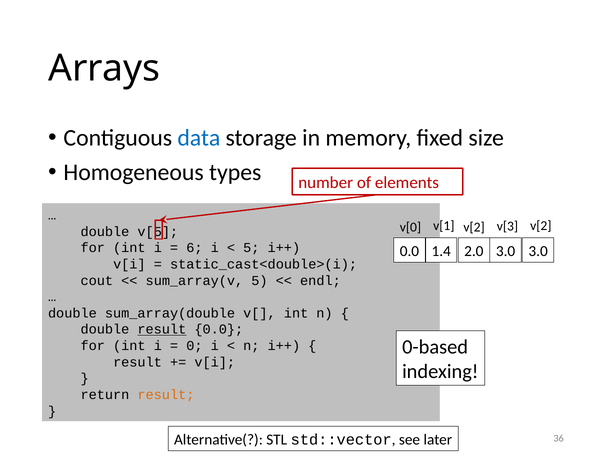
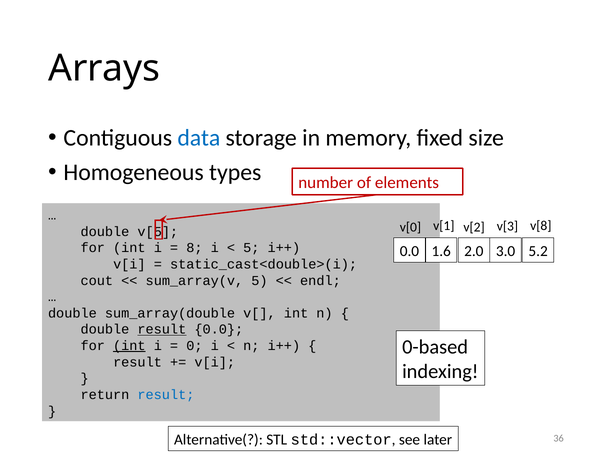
v[3 v[2: v[2 -> v[8
6: 6 -> 8
1.4: 1.4 -> 1.6
3.0 3.0: 3.0 -> 5.2
int at (129, 346) underline: none -> present
result at (166, 395) colour: orange -> blue
